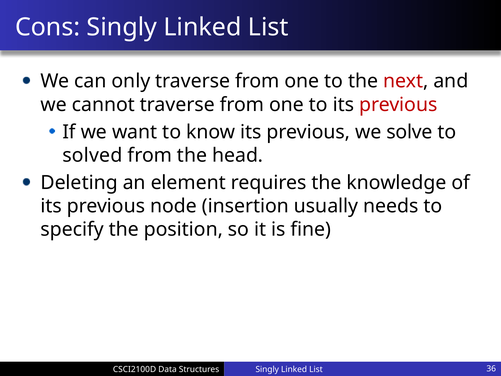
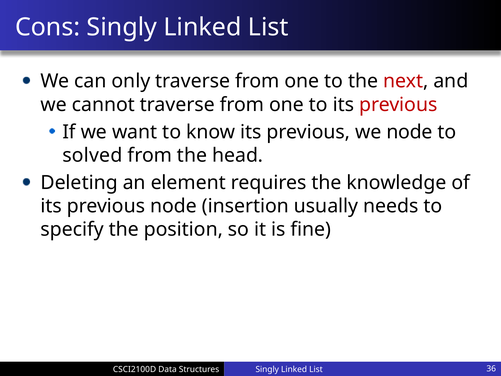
we solve: solve -> node
